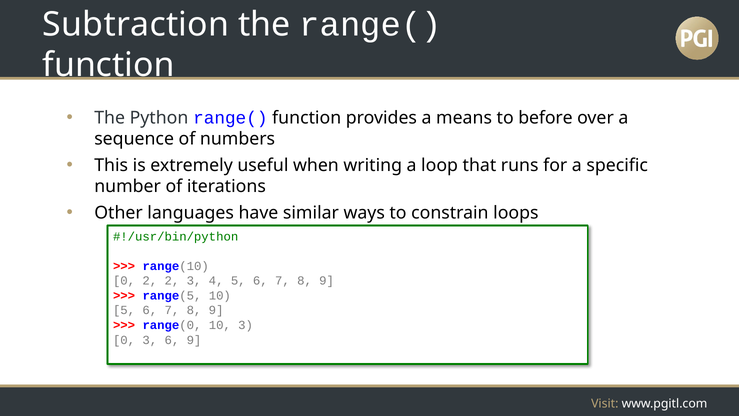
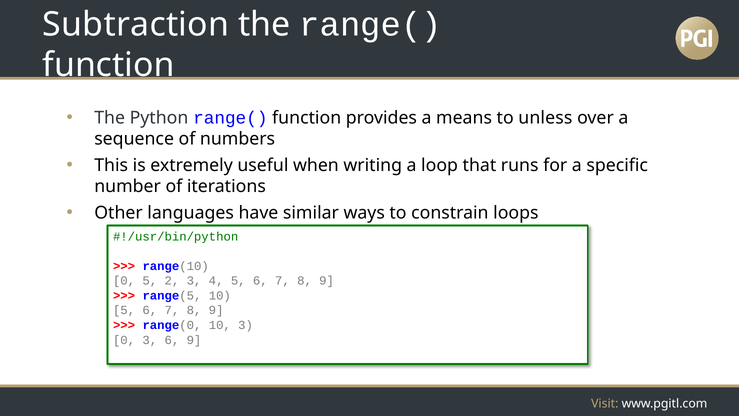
before: before -> unless
0 2: 2 -> 5
